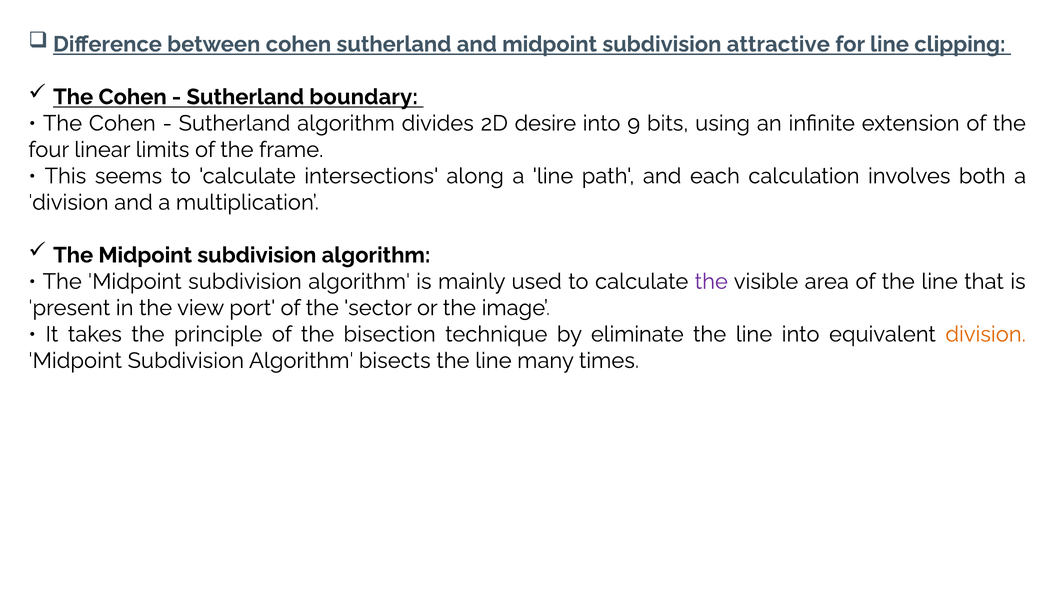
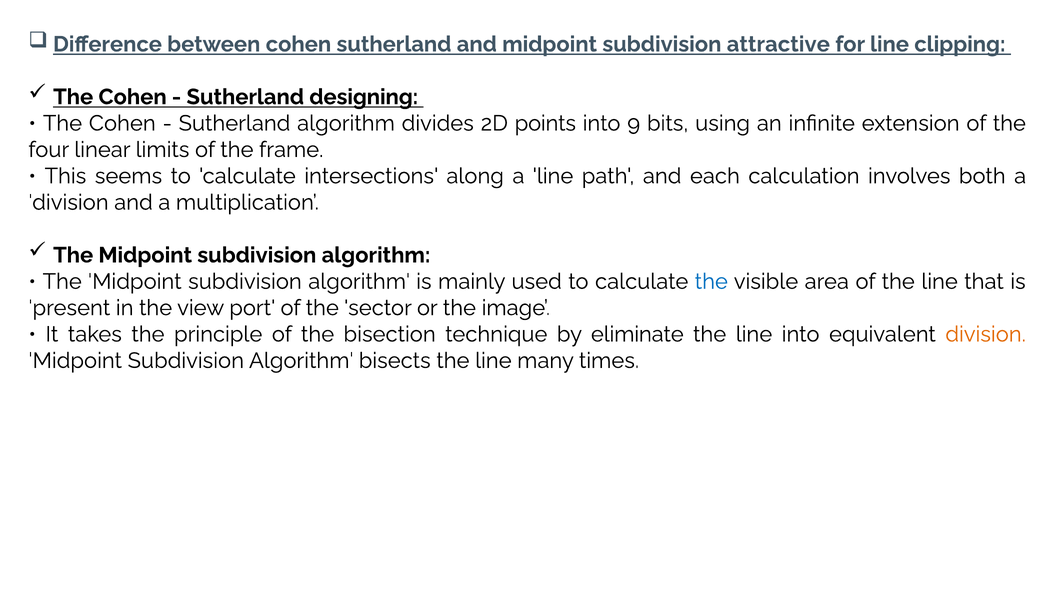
boundary: boundary -> designing
desire: desire -> points
the at (711, 282) colour: purple -> blue
